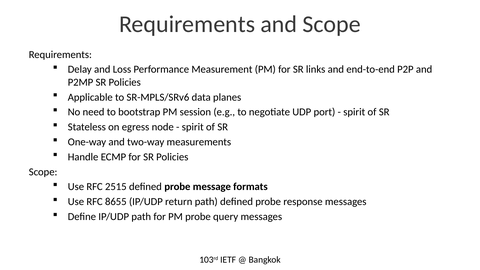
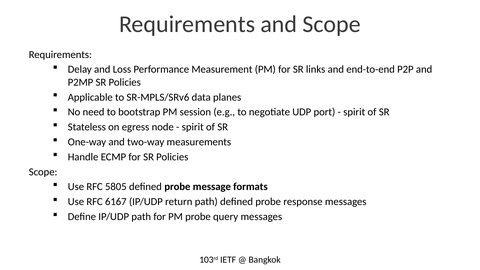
2515: 2515 -> 5805
8655: 8655 -> 6167
